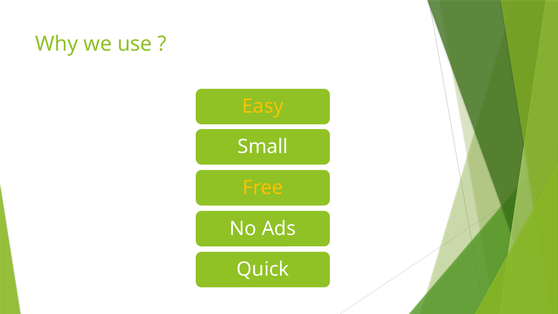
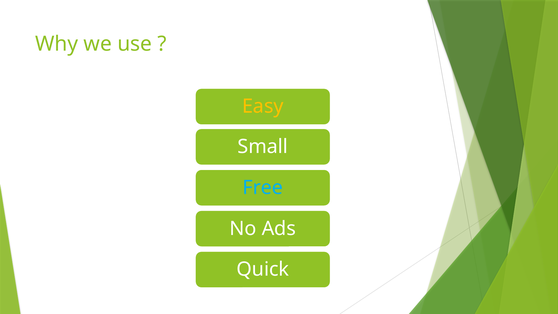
Free colour: yellow -> light blue
